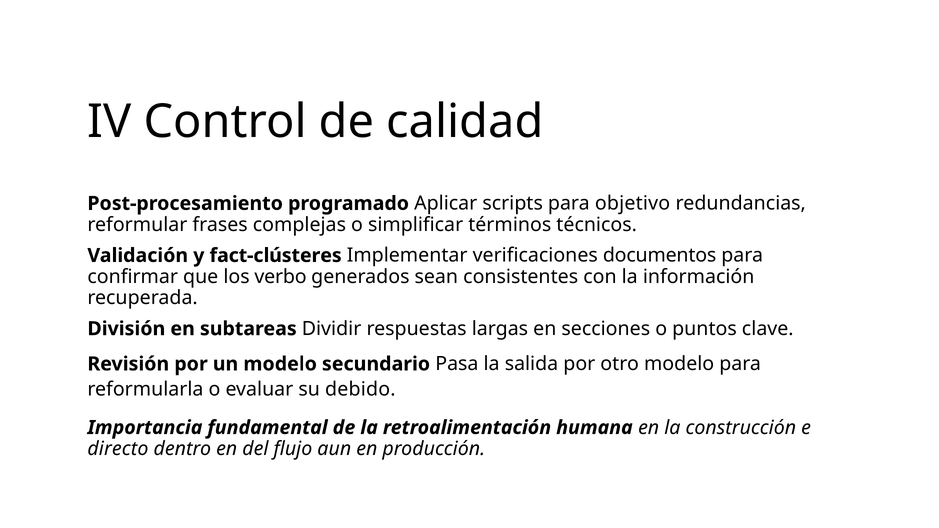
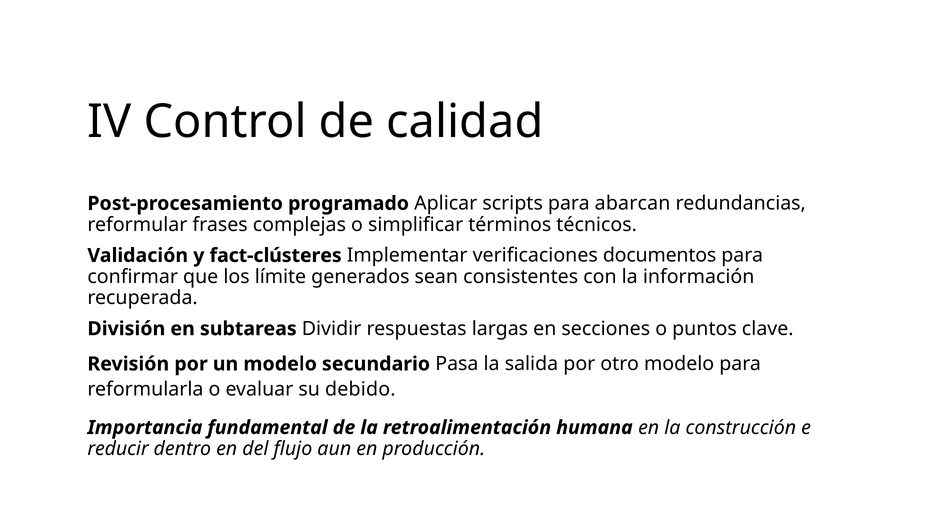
objetivo: objetivo -> abarcan
verbo: verbo -> límite
directo: directo -> reducir
